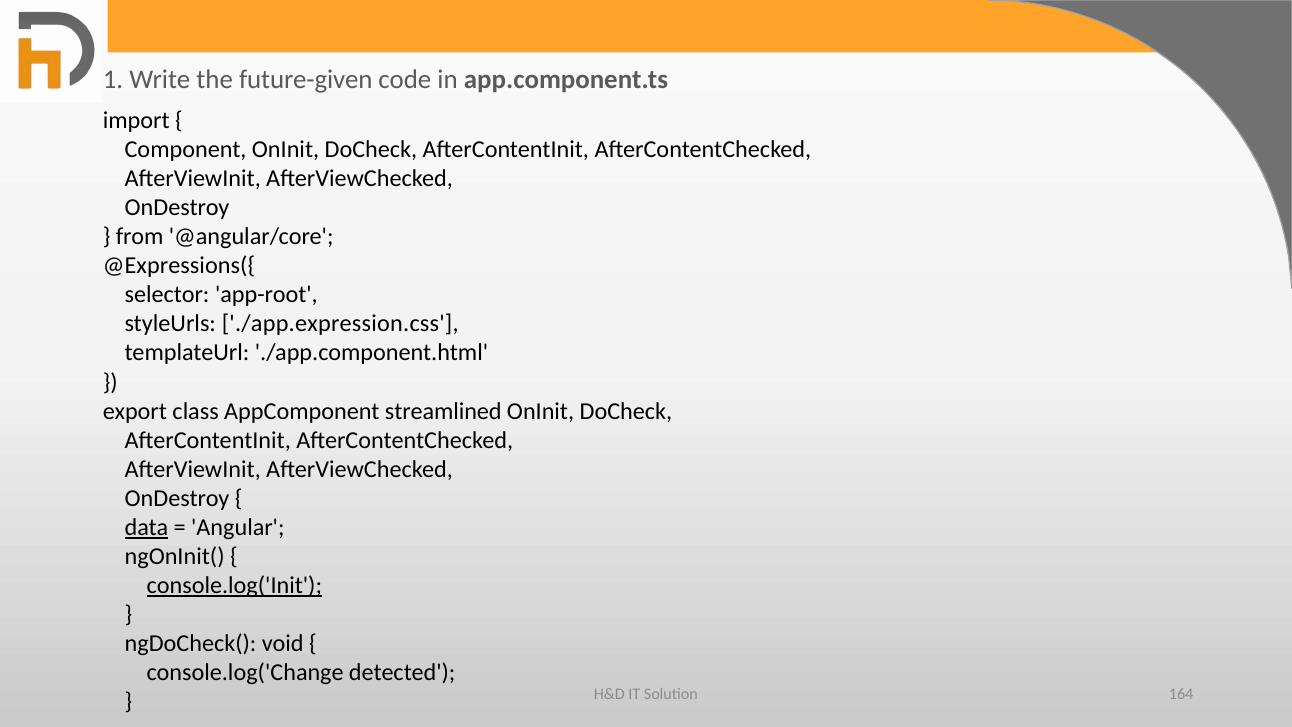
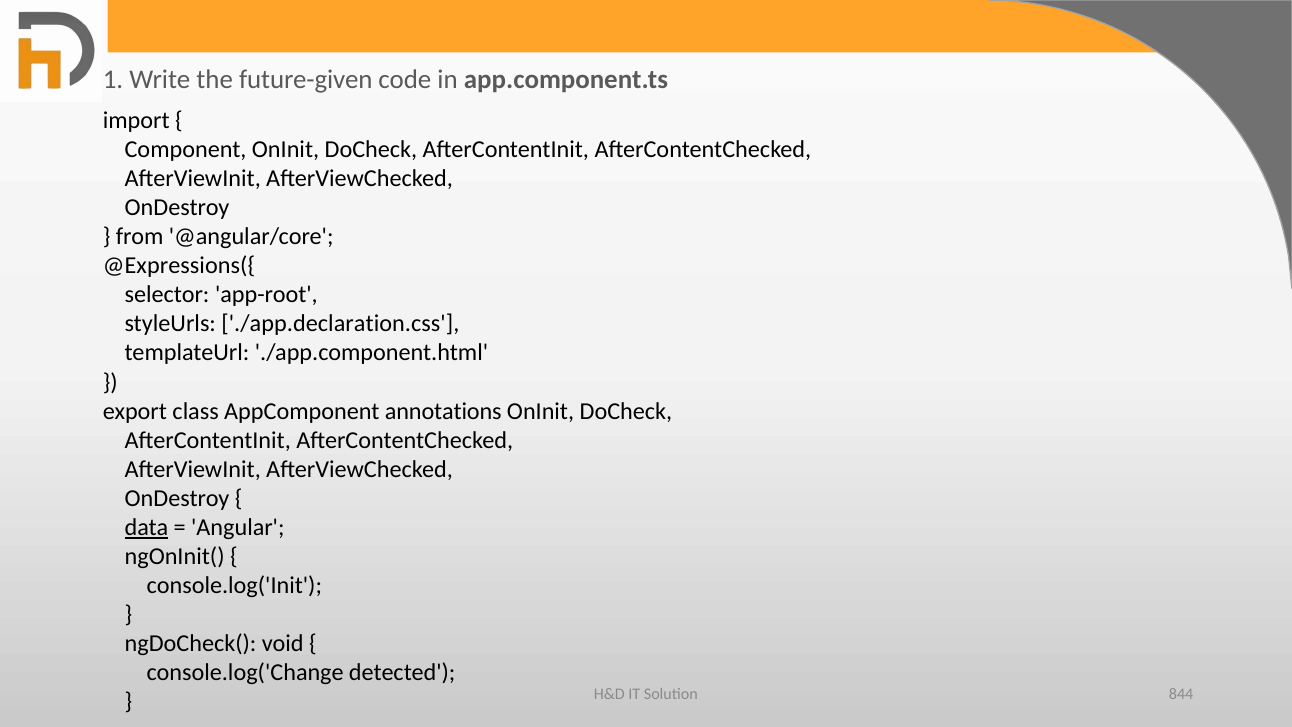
./app.expression.css: ./app.expression.css -> ./app.declaration.css
streamlined: streamlined -> annotations
console.log('Init underline: present -> none
164: 164 -> 844
